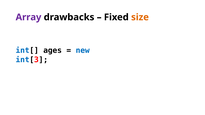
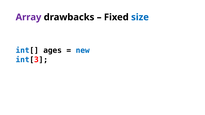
size colour: orange -> blue
